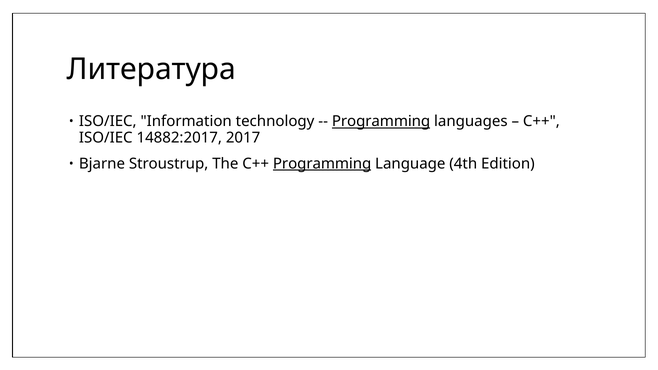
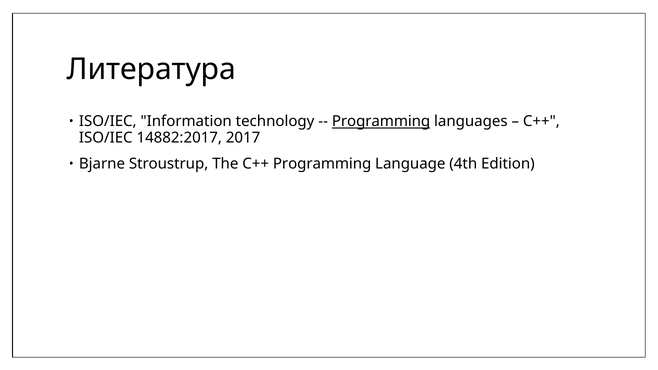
Programming at (322, 164) underline: present -> none
